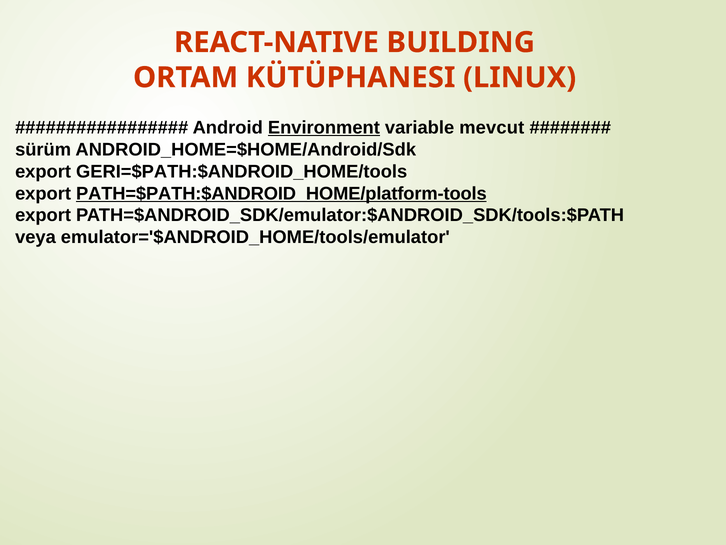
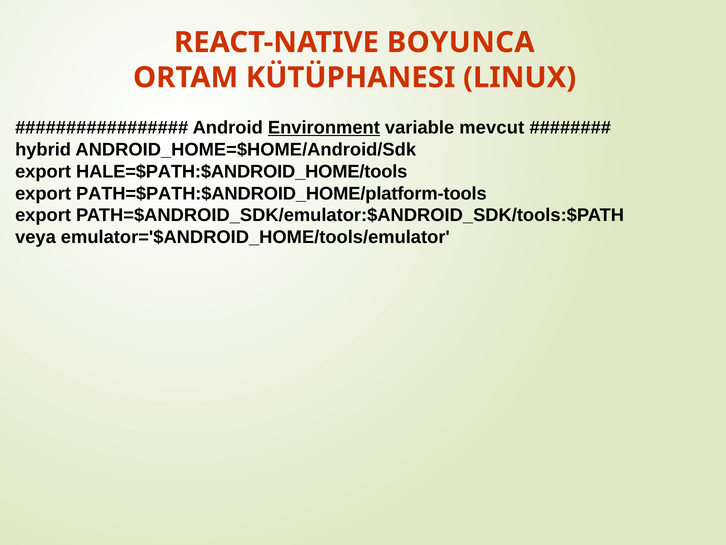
BUILDING: BUILDING -> BOYUNCA
sürüm: sürüm -> hybrid
GERI=$PATH:$ANDROID_HOME/tools: GERI=$PATH:$ANDROID_HOME/tools -> HALE=$PATH:$ANDROID_HOME/tools
PATH=$PATH:$ANDROID_HOME/platform-tools underline: present -> none
